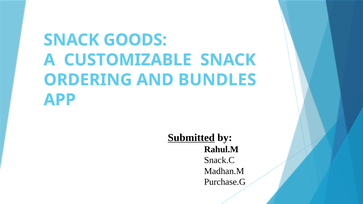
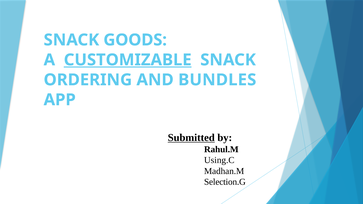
CUSTOMIZABLE underline: none -> present
Snack.C: Snack.C -> Using.C
Purchase.G: Purchase.G -> Selection.G
